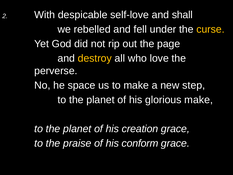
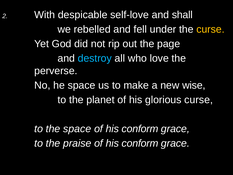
destroy colour: yellow -> light blue
step: step -> wise
glorious make: make -> curse
planet at (77, 129): planet -> space
creation at (140, 129): creation -> conform
